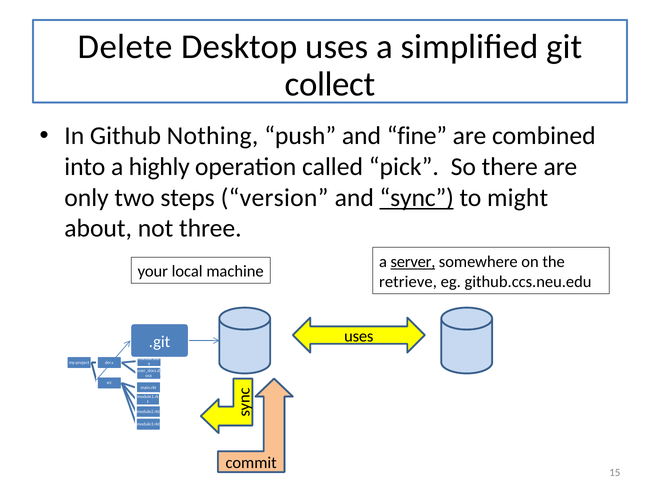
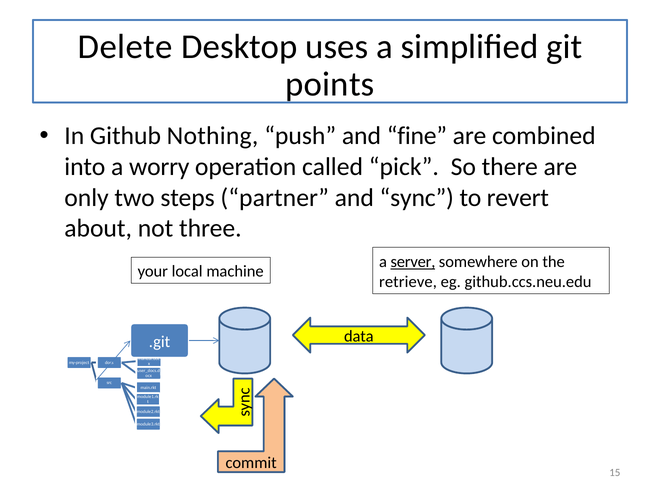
collect: collect -> points
highly: highly -> worry
version: version -> partner
sync underline: present -> none
might: might -> revert
uses at (359, 336): uses -> data
